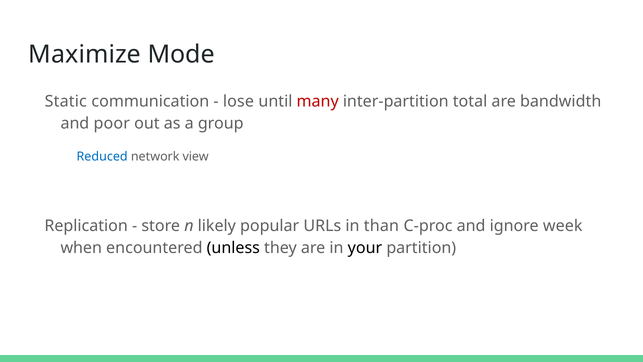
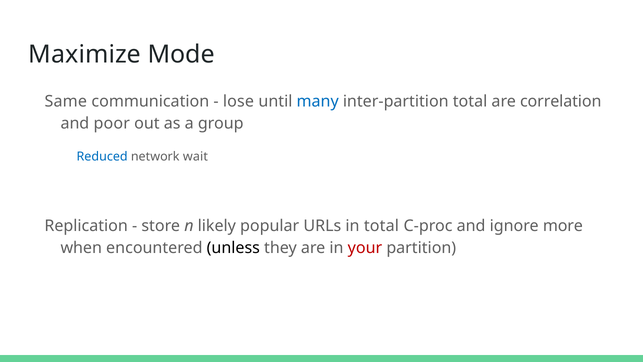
Static: Static -> Same
many colour: red -> blue
bandwidth: bandwidth -> correlation
view: view -> wait
in than: than -> total
week: week -> more
your colour: black -> red
